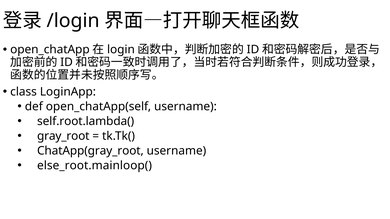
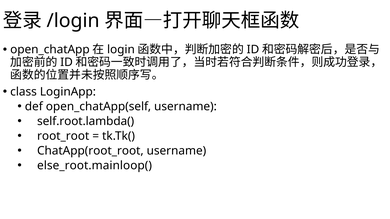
gray_root: gray_root -> root_root
ChatApp(gray_root: ChatApp(gray_root -> ChatApp(root_root
